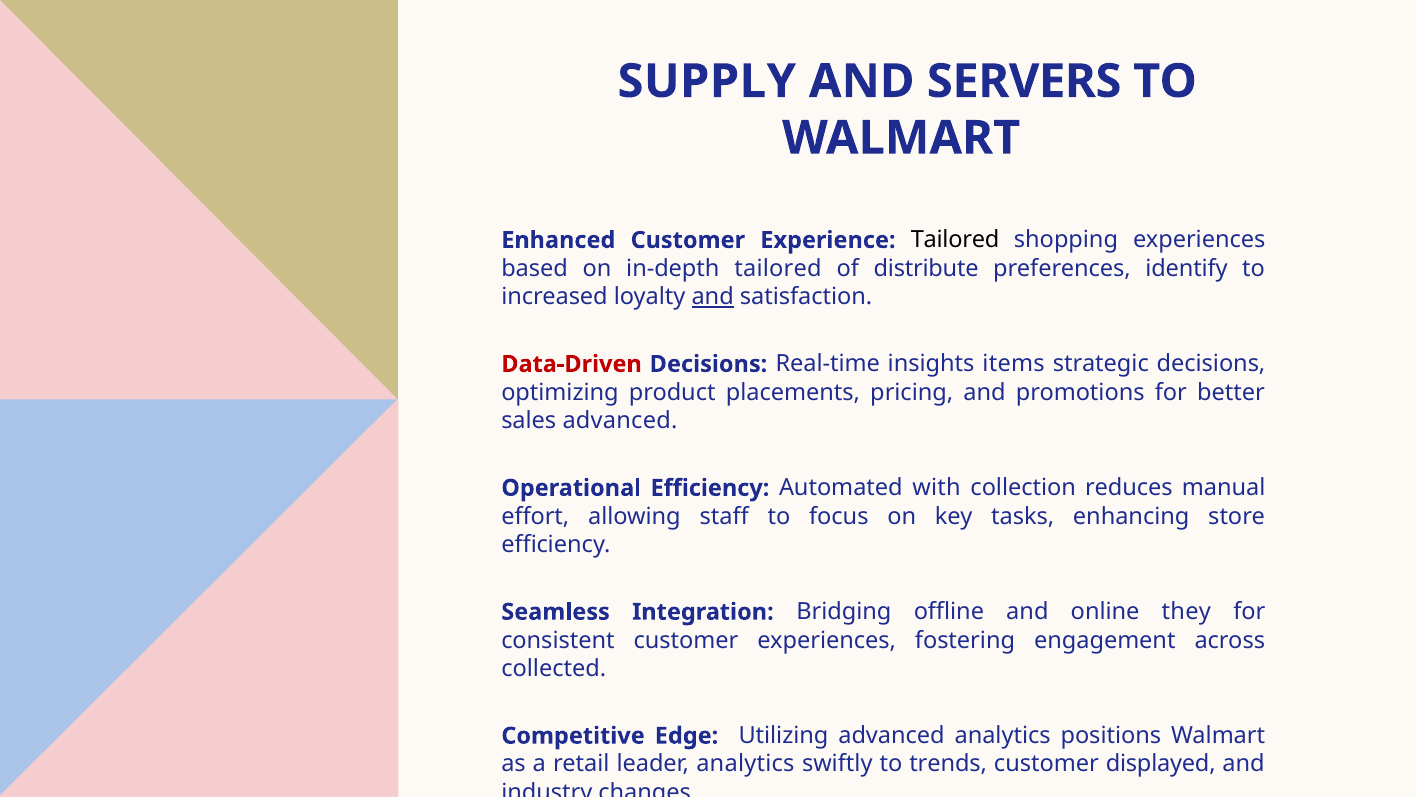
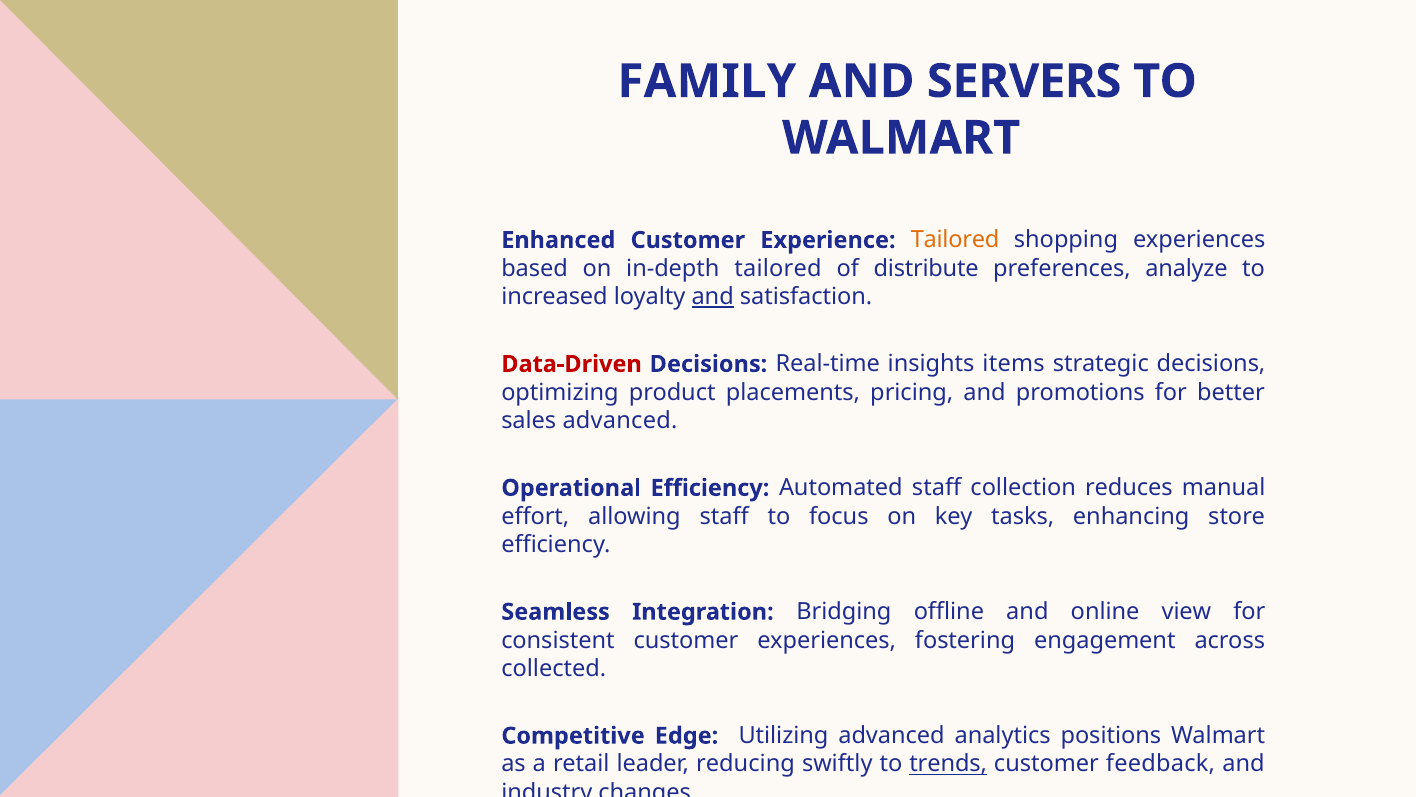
SUPPLY: SUPPLY -> FAMILY
Tailored at (955, 240) colour: black -> orange
identify: identify -> analyze
Automated with: with -> staff
they: they -> view
leader analytics: analytics -> reducing
trends underline: none -> present
displayed: displayed -> feedback
